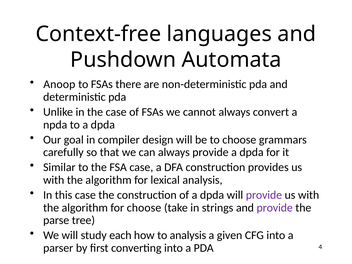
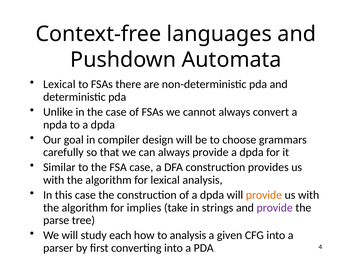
Anoop at (59, 84): Anoop -> Lexical
provide at (264, 195) colour: purple -> orange
for choose: choose -> implies
